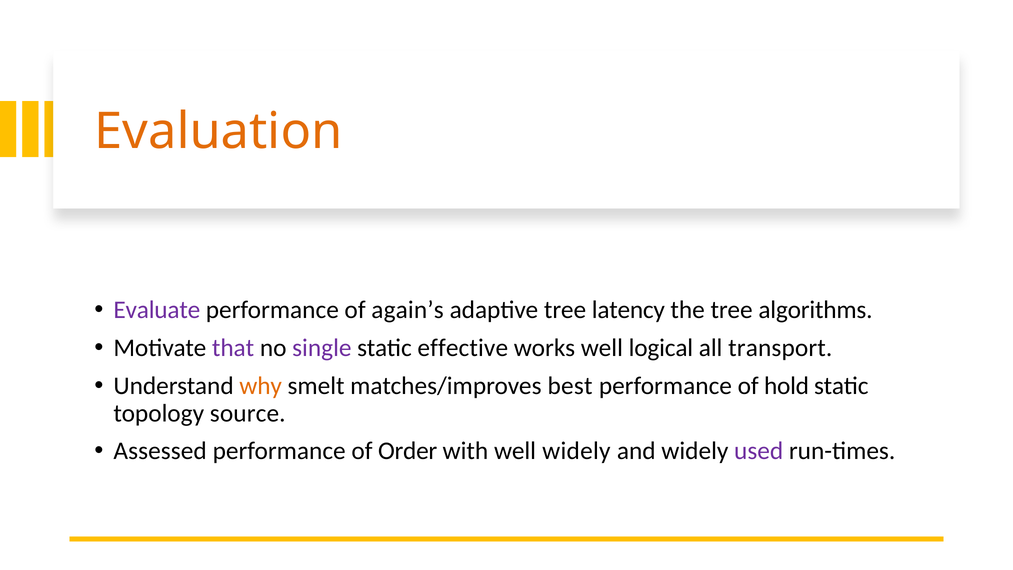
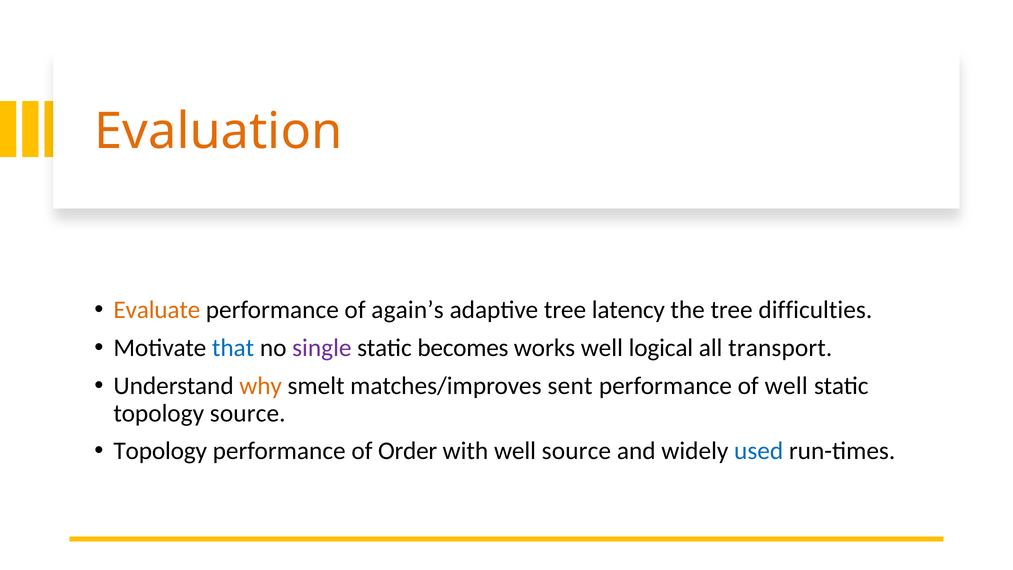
Evaluate colour: purple -> orange
algorithms: algorithms -> difficulties
that colour: purple -> blue
effective: effective -> becomes
best: best -> sent
of hold: hold -> well
Assessed at (160, 451): Assessed -> Topology
well widely: widely -> source
used colour: purple -> blue
